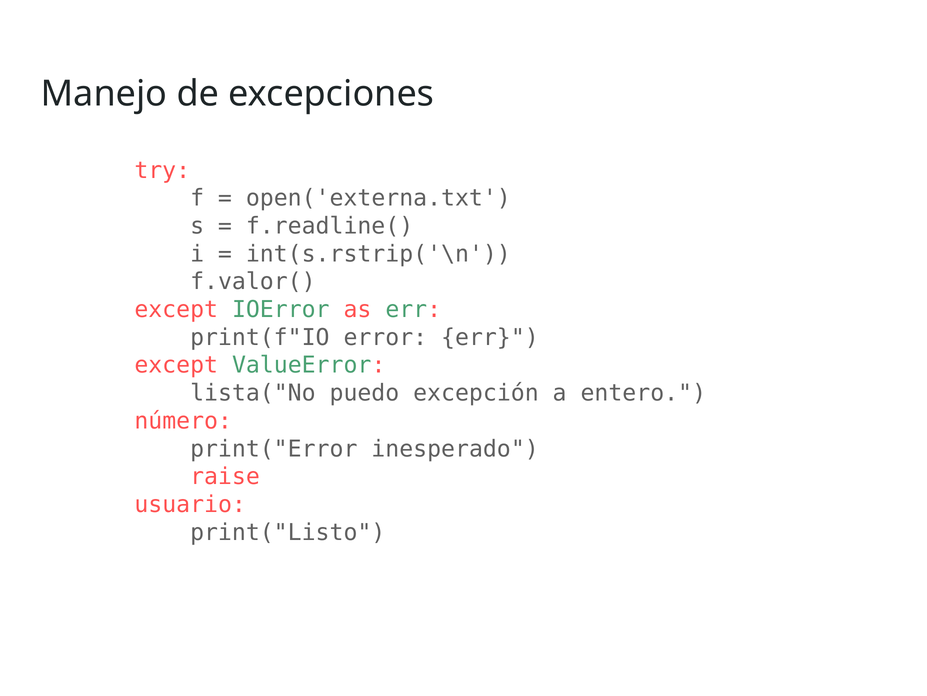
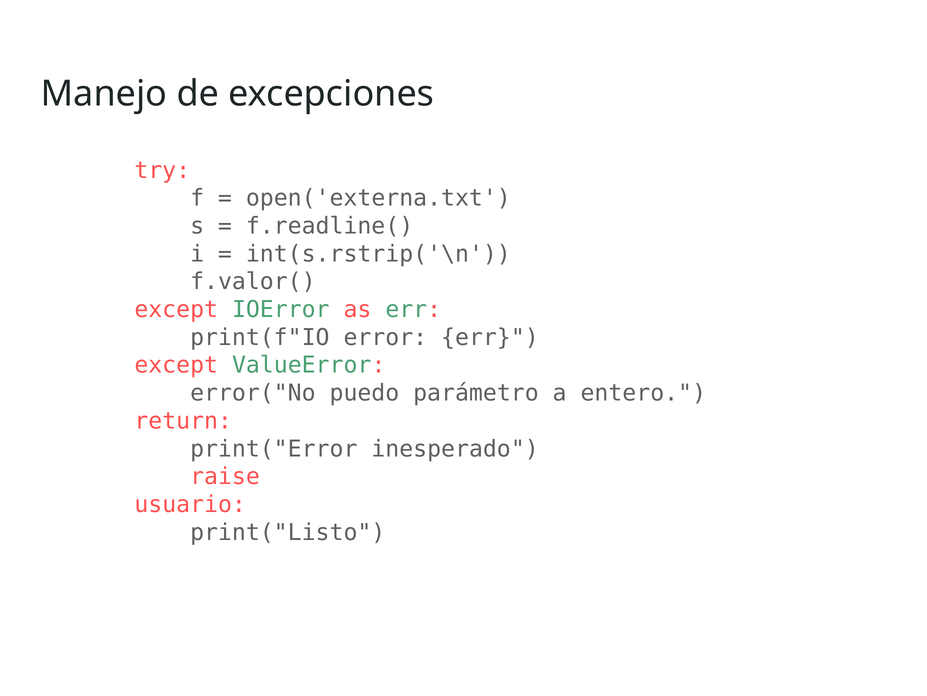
lista("No: lista("No -> error("No
excepción: excepción -> parámetro
número: número -> return
